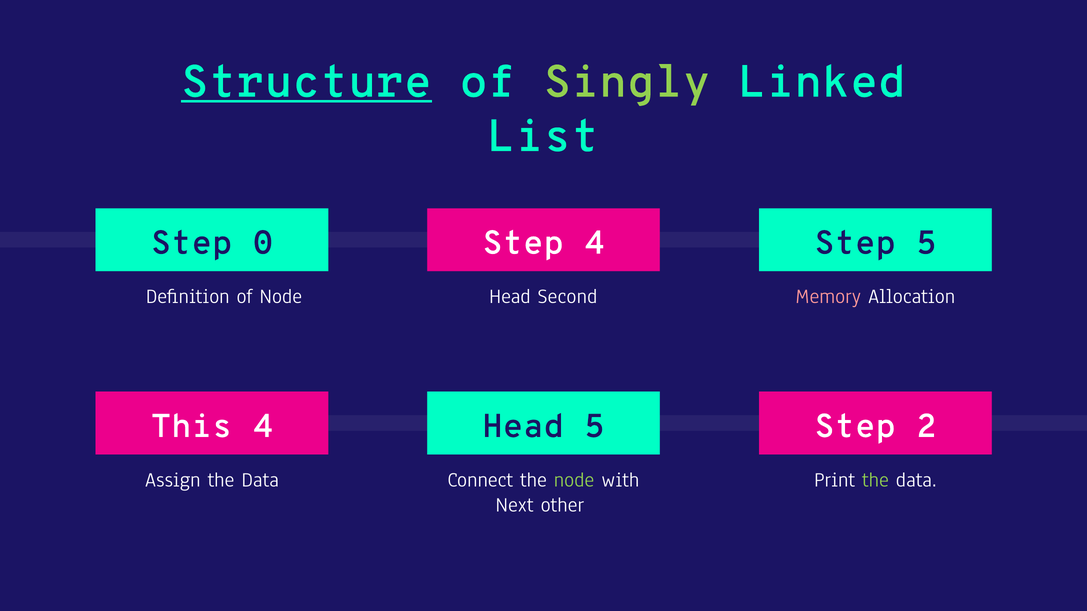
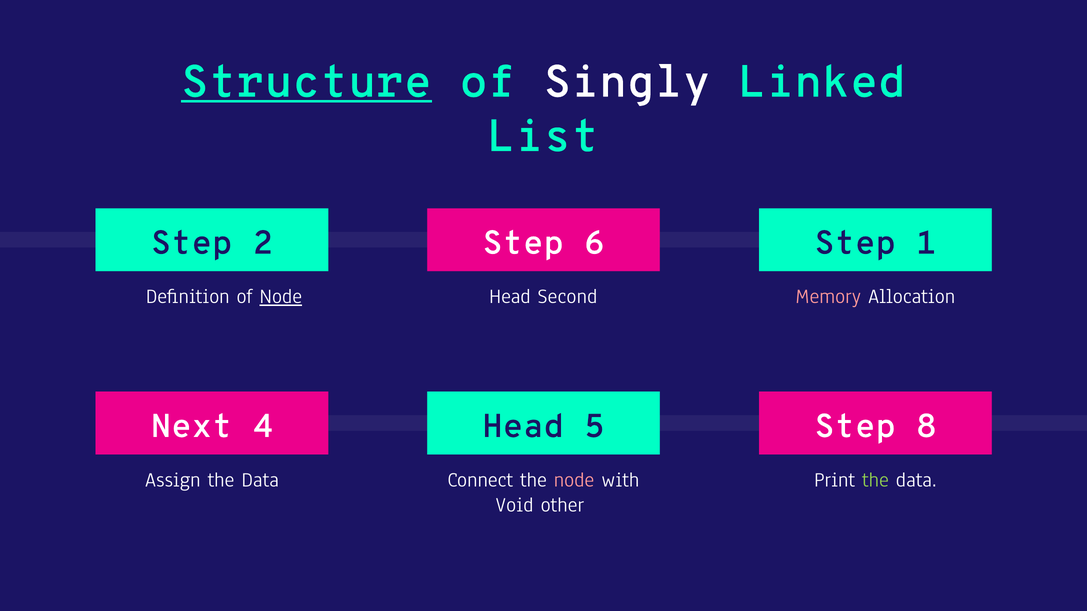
Singly colour: light green -> white
0: 0 -> 2
Step 4: 4 -> 6
Step 5: 5 -> 1
Node at (281, 296) underline: none -> present
This: This -> Next
2: 2 -> 8
node at (574, 480) colour: light green -> pink
Next: Next -> Void
